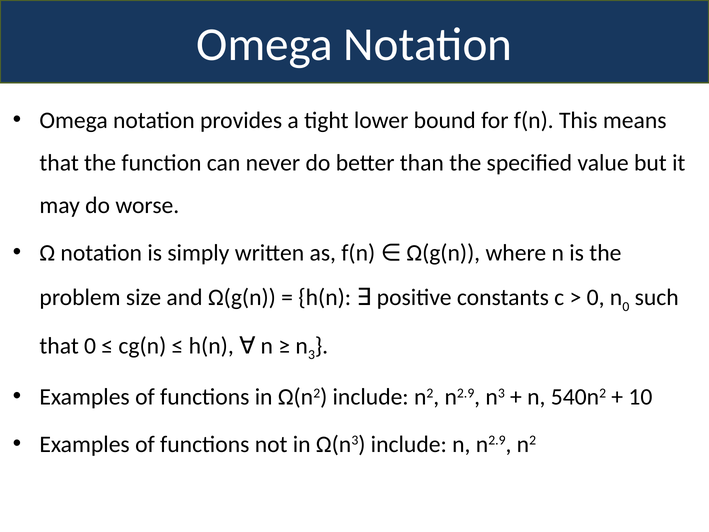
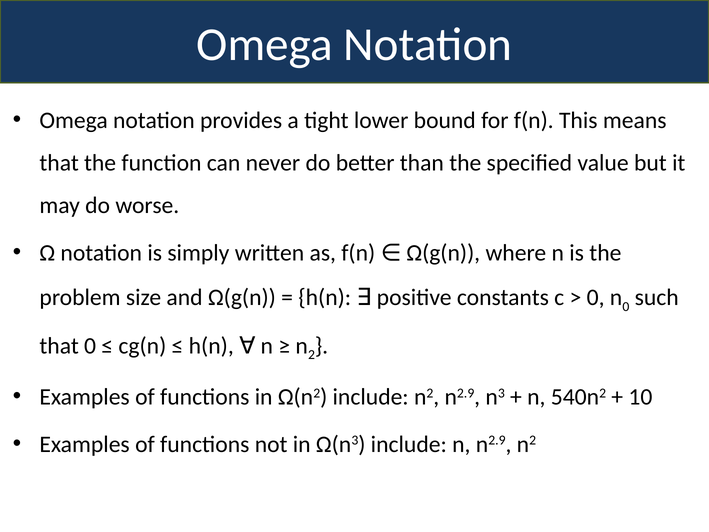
3: 3 -> 2
